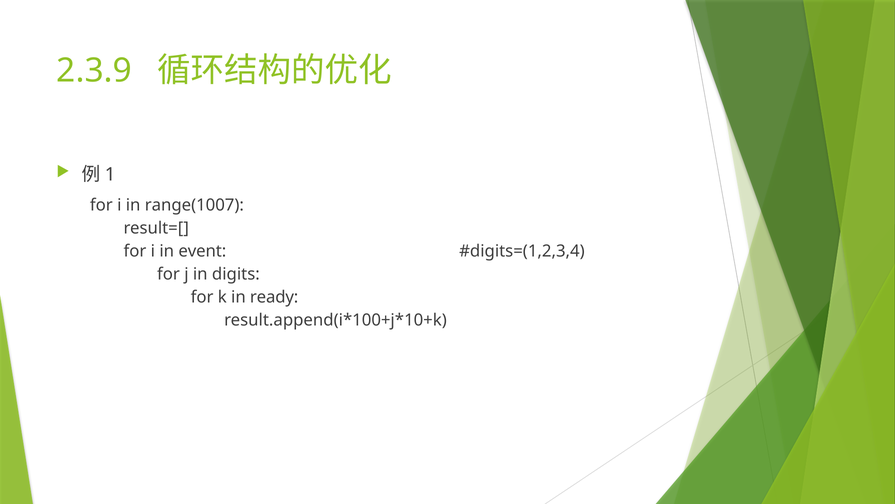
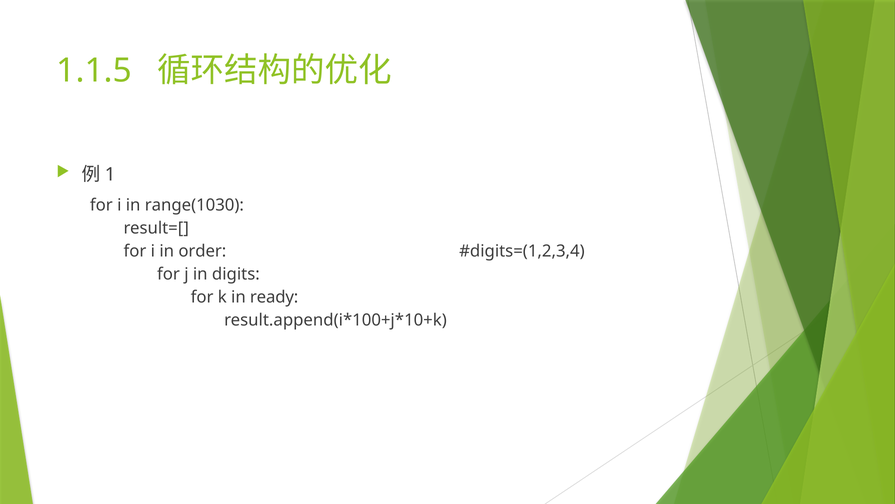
2.3.9: 2.3.9 -> 1.1.5
range(1007: range(1007 -> range(1030
event: event -> order
